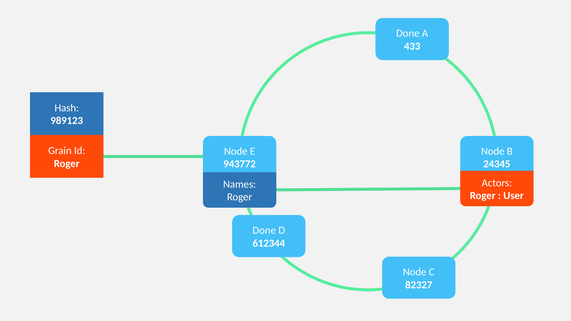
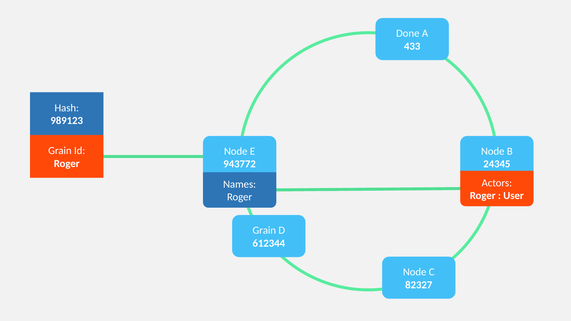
Done at (264, 231): Done -> Grain
